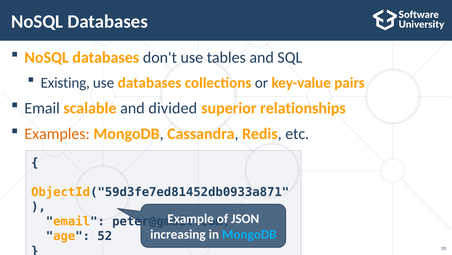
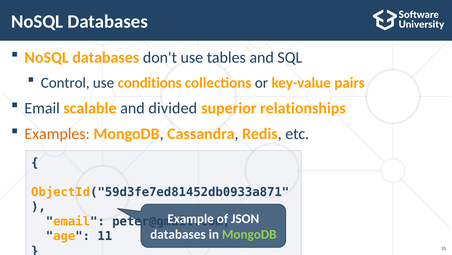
Existing: Existing -> Control
use databases: databases -> conditions
increasing at (178, 234): increasing -> databases
MongoDB at (249, 234) colour: light blue -> light green
52: 52 -> 11
